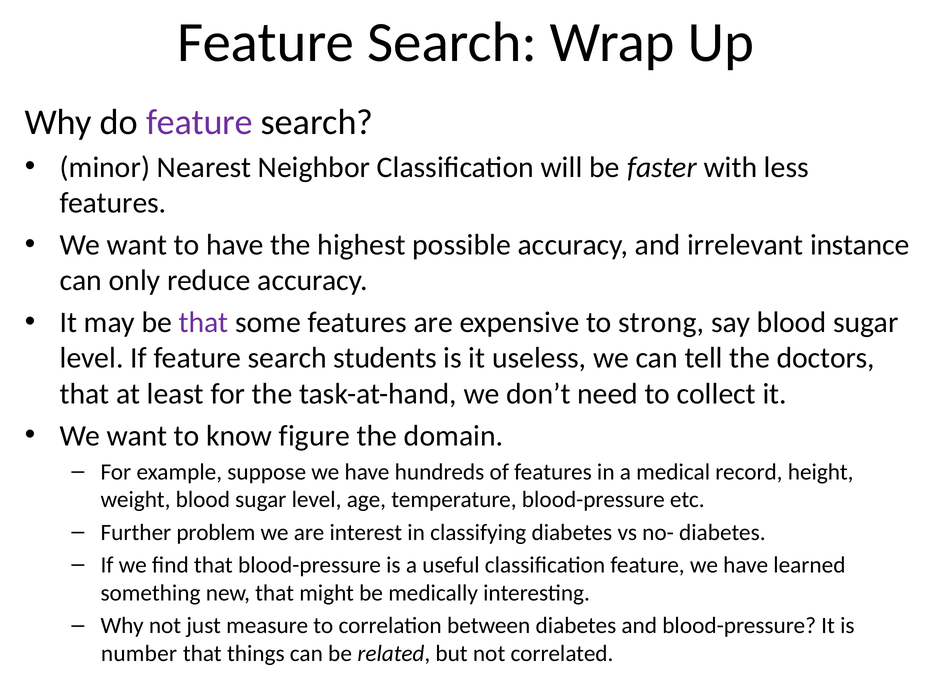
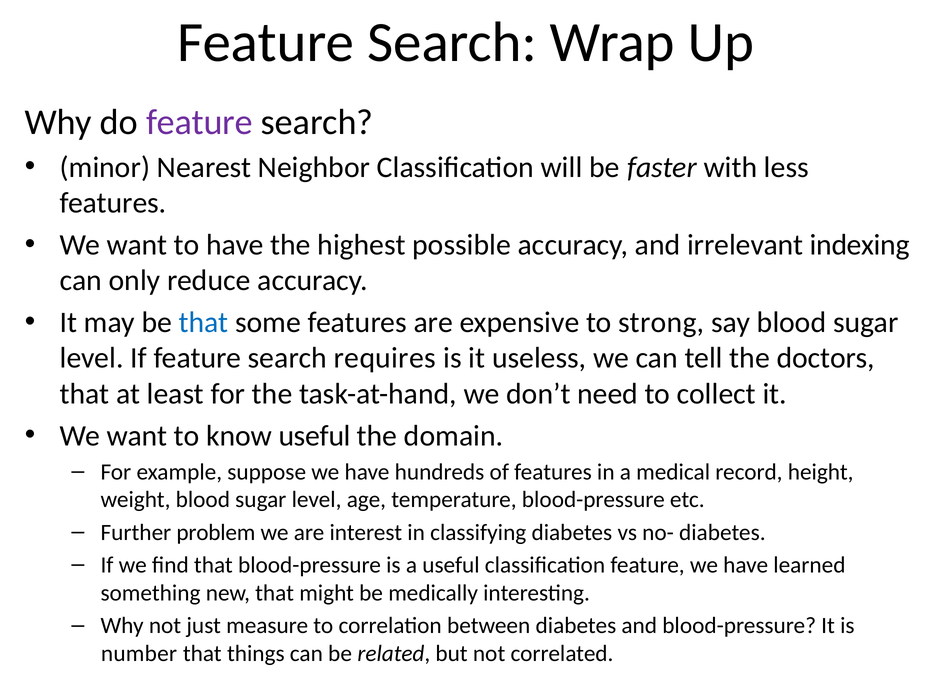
instance: instance -> indexing
that at (204, 322) colour: purple -> blue
students: students -> requires
know figure: figure -> useful
